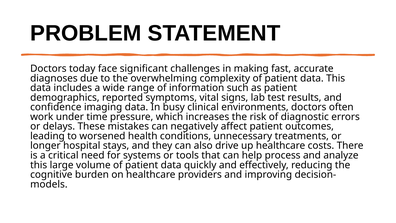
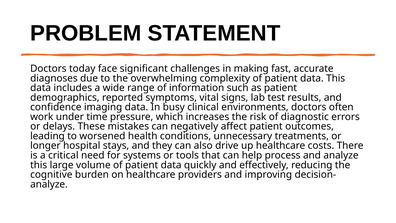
models at (49, 184): models -> analyze
